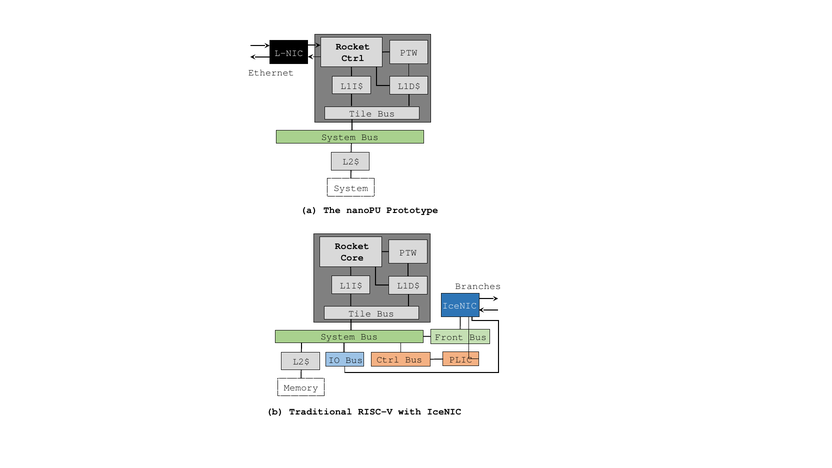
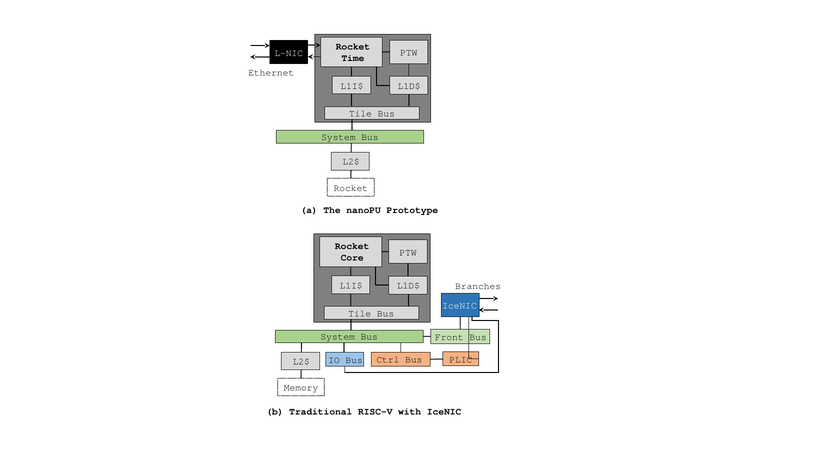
Ctrl at (353, 58): Ctrl -> Time
System at (351, 188): System -> Rocket
